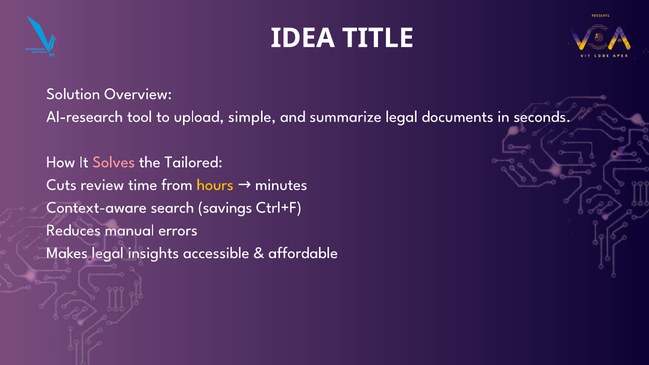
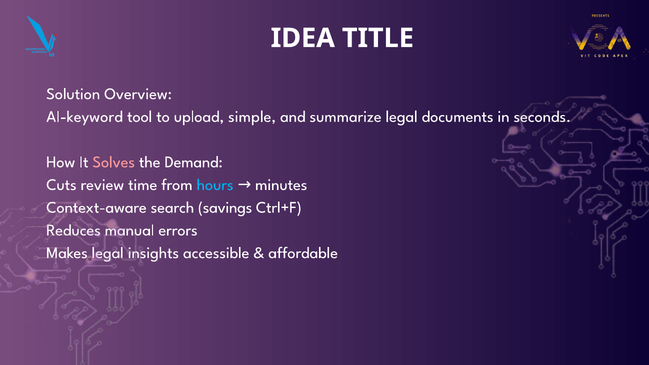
AI-research: AI-research -> AI-keyword
Tailored: Tailored -> Demand
hours colour: yellow -> light blue
